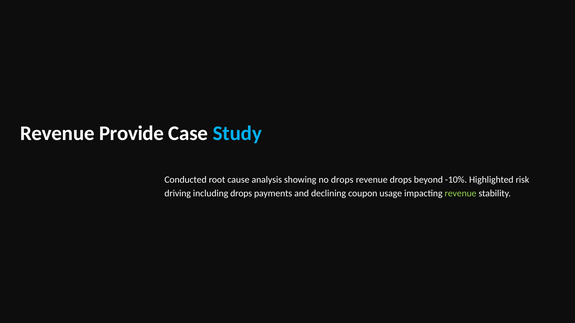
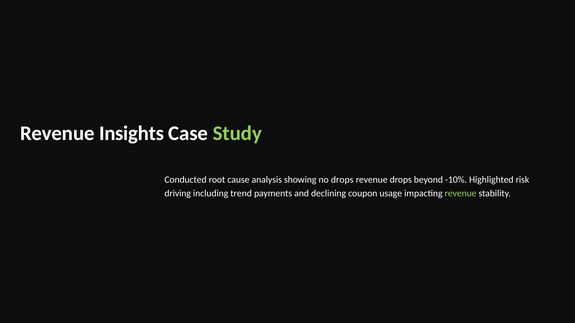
Provide: Provide -> Insights
Study colour: light blue -> light green
including drops: drops -> trend
